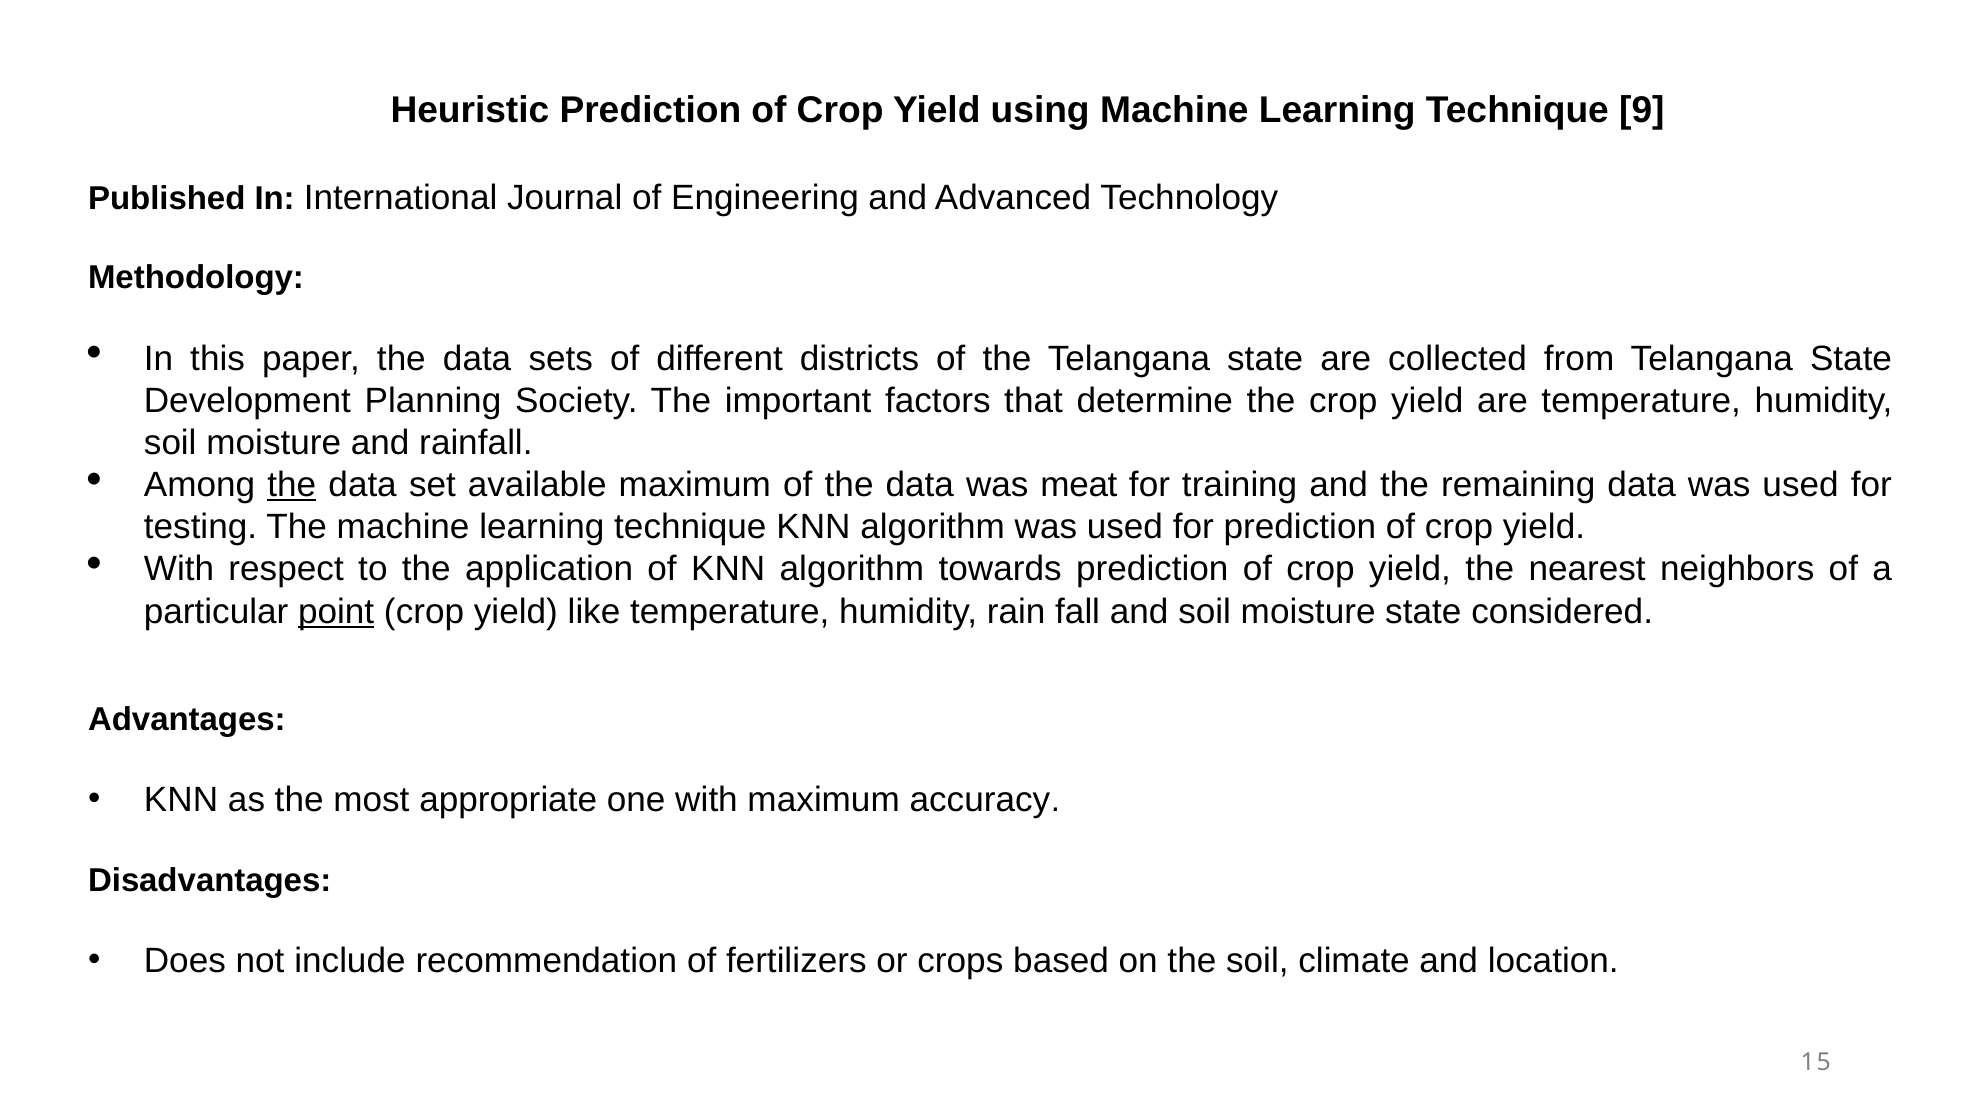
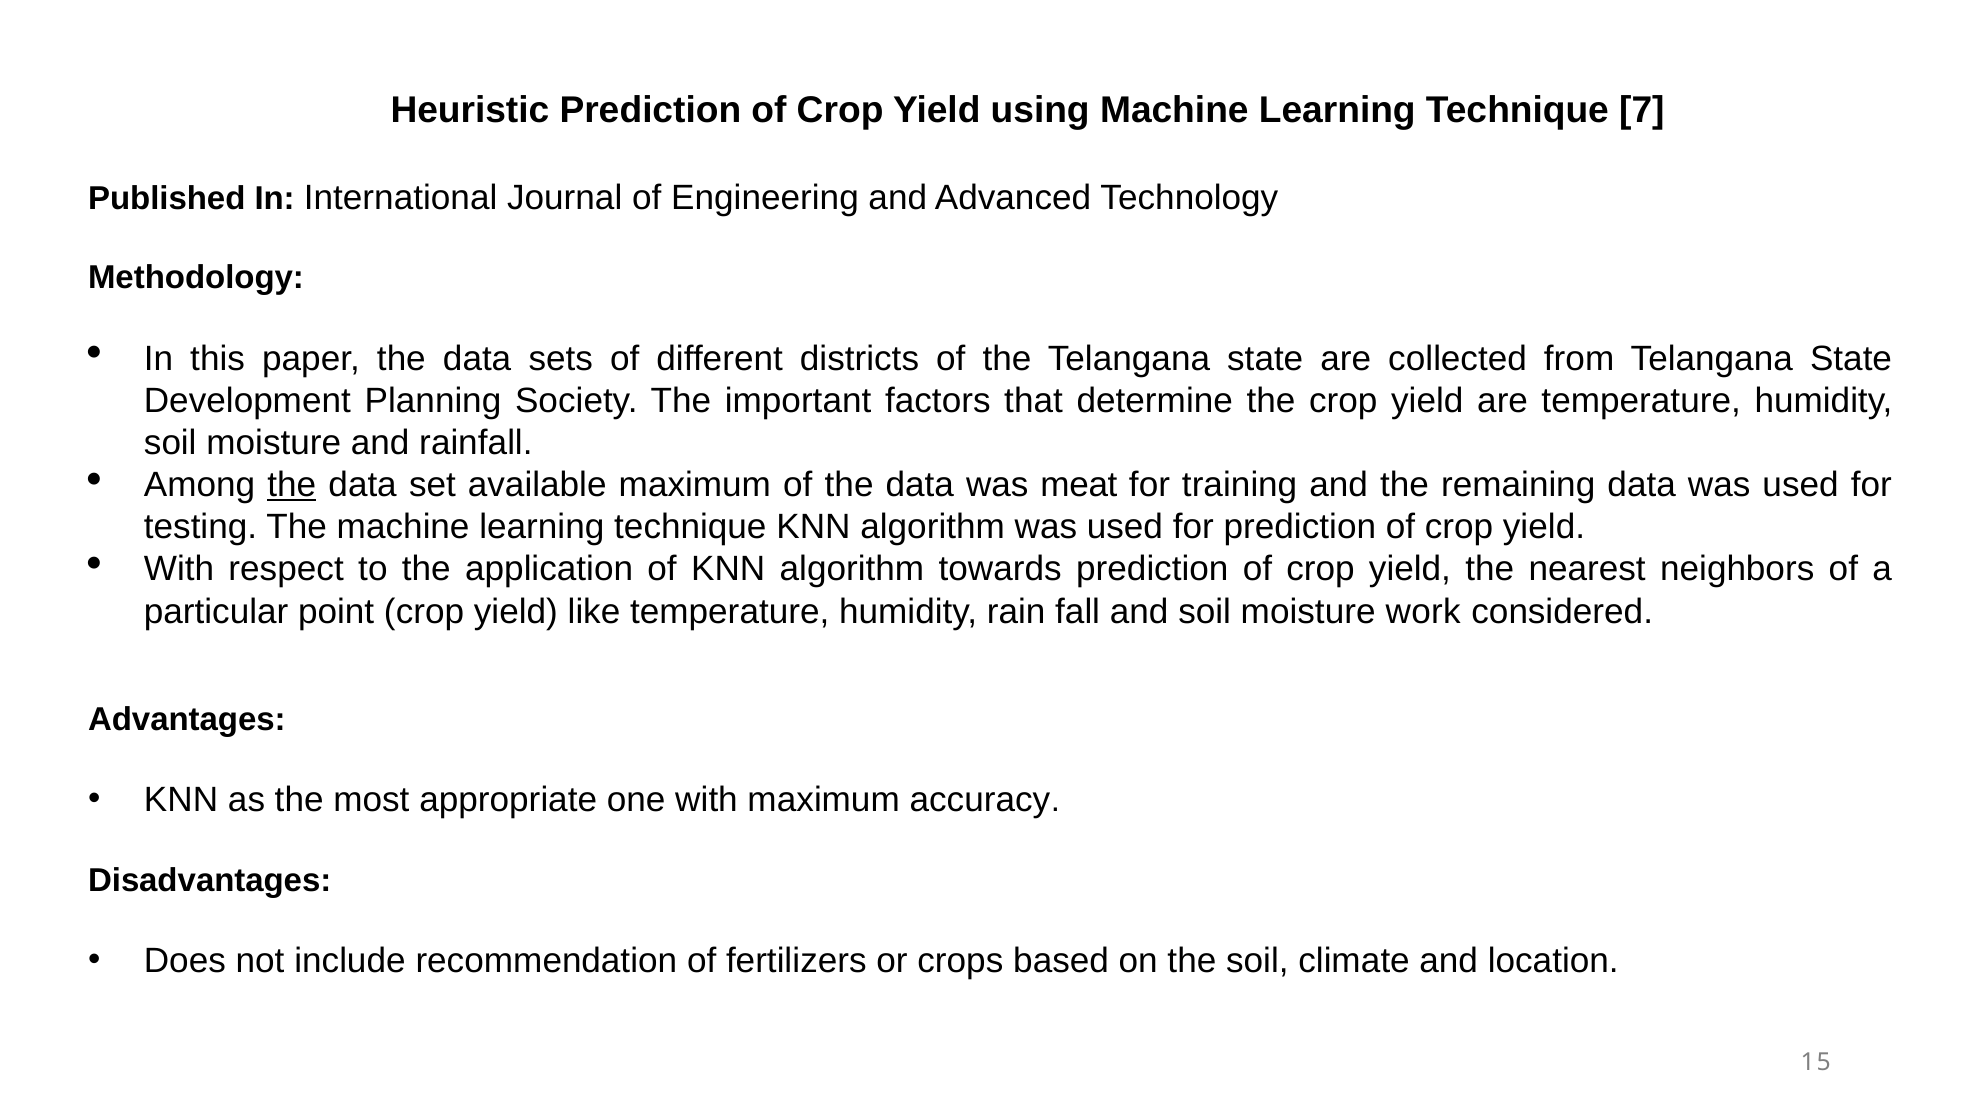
9: 9 -> 7
point underline: present -> none
moisture state: state -> work
